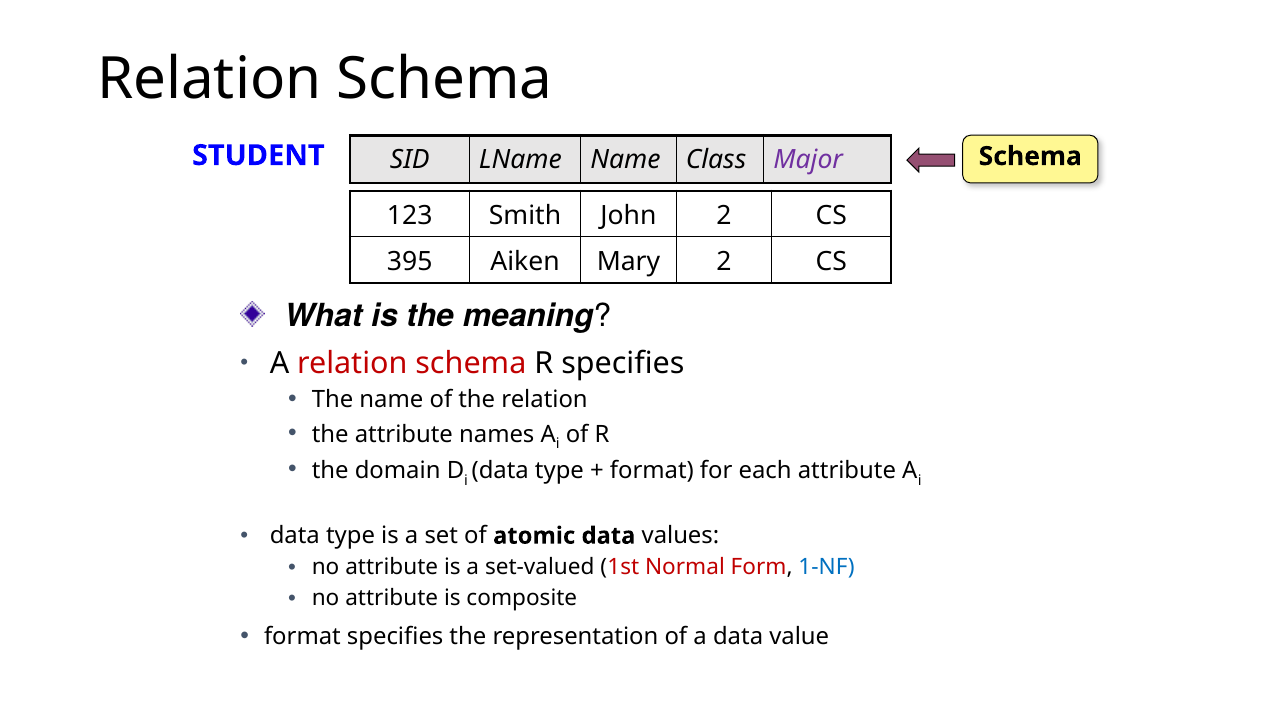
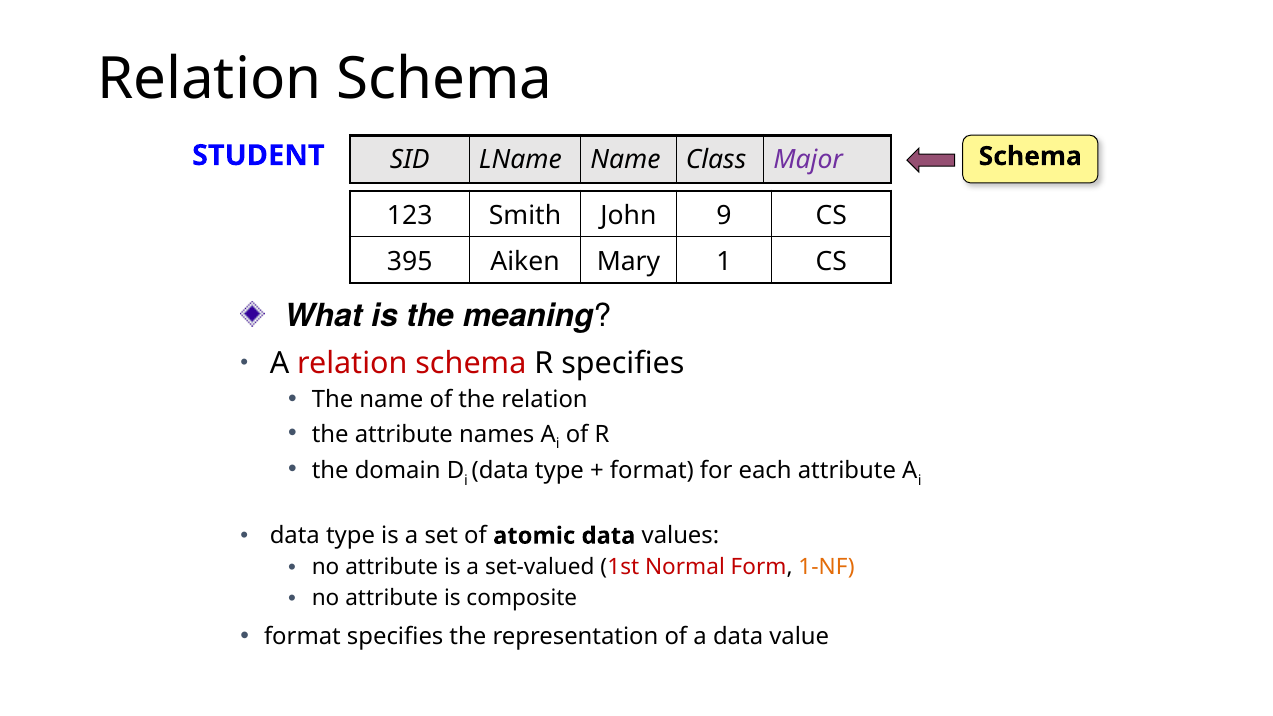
John 2: 2 -> 9
Mary 2: 2 -> 1
1-NF colour: blue -> orange
